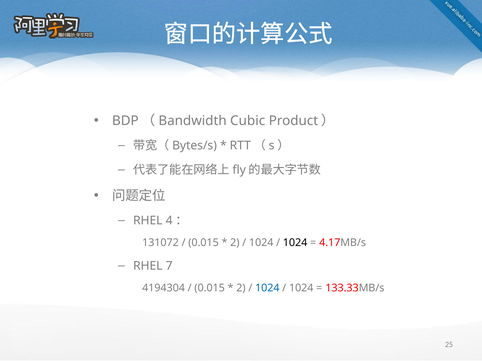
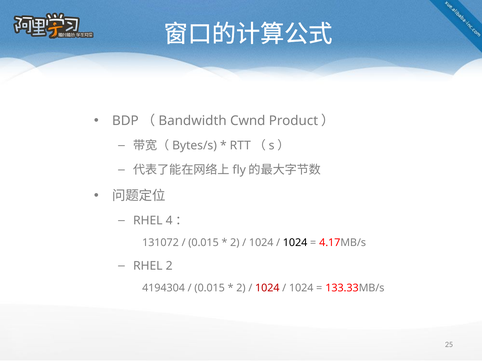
Cubic: Cubic -> Cwnd
RHEL 7: 7 -> 2
1024 at (267, 288) colour: blue -> red
